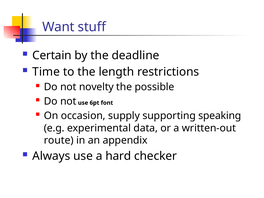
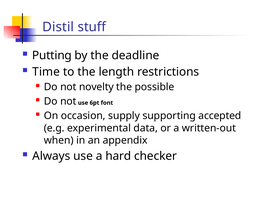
Want: Want -> Distil
Certain: Certain -> Putting
speaking: speaking -> accepted
route: route -> when
